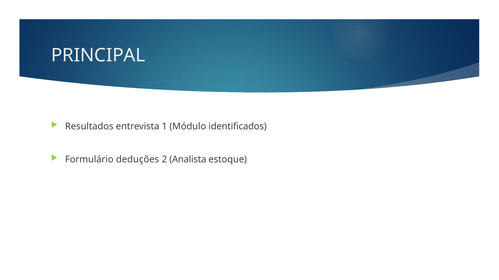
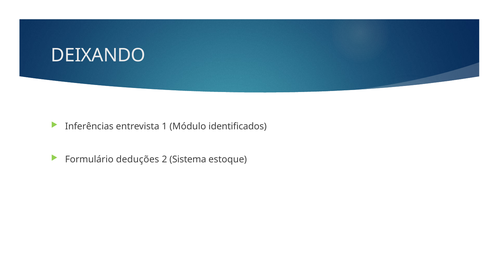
PRINCIPAL: PRINCIPAL -> DEIXANDO
Resultados: Resultados -> Inferências
Analista: Analista -> Sistema
